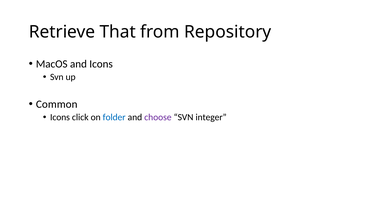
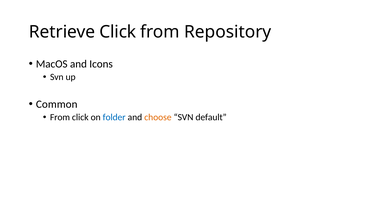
Retrieve That: That -> Click
Icons at (60, 117): Icons -> From
choose colour: purple -> orange
integer: integer -> default
